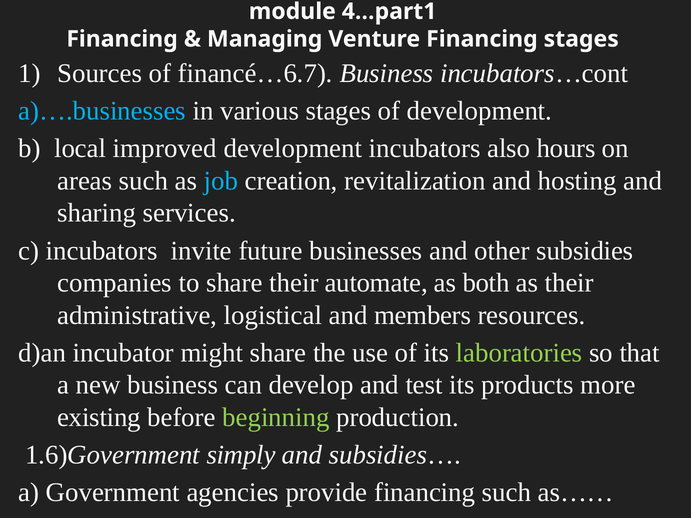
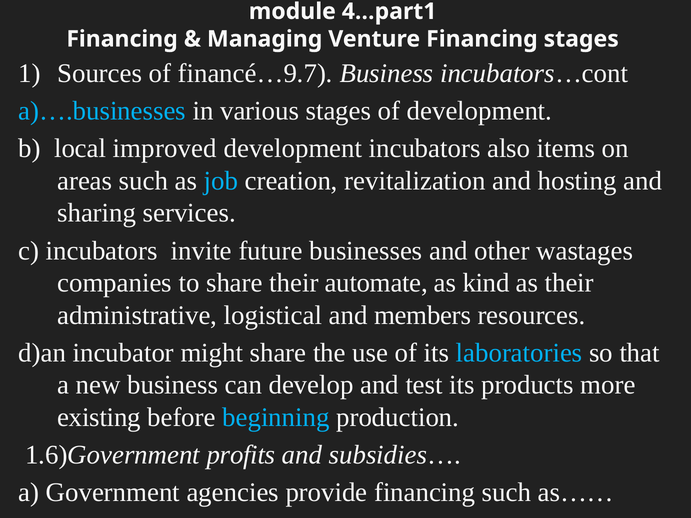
financé…6.7: financé…6.7 -> financé…9.7
hours: hours -> items
subsidies: subsidies -> wastages
both: both -> kind
laboratories colour: light green -> light blue
beginning colour: light green -> light blue
simply: simply -> profits
